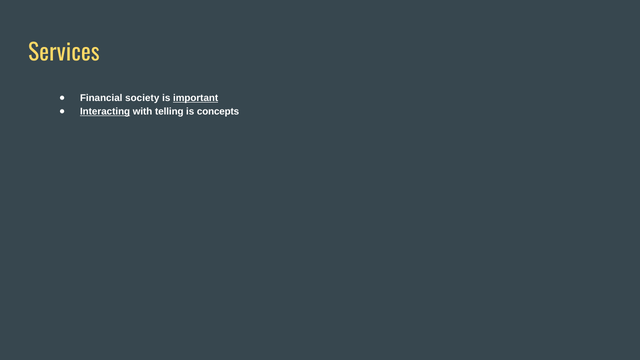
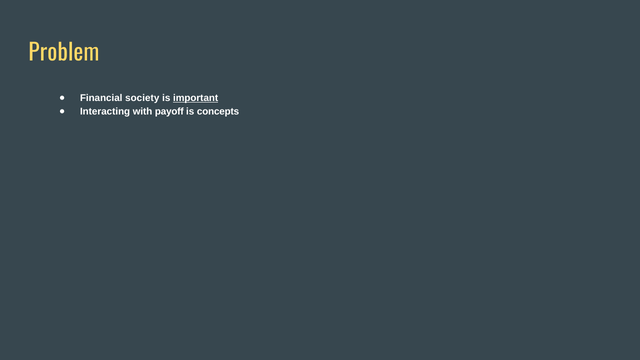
Services: Services -> Problem
Interacting underline: present -> none
telling: telling -> payoff
